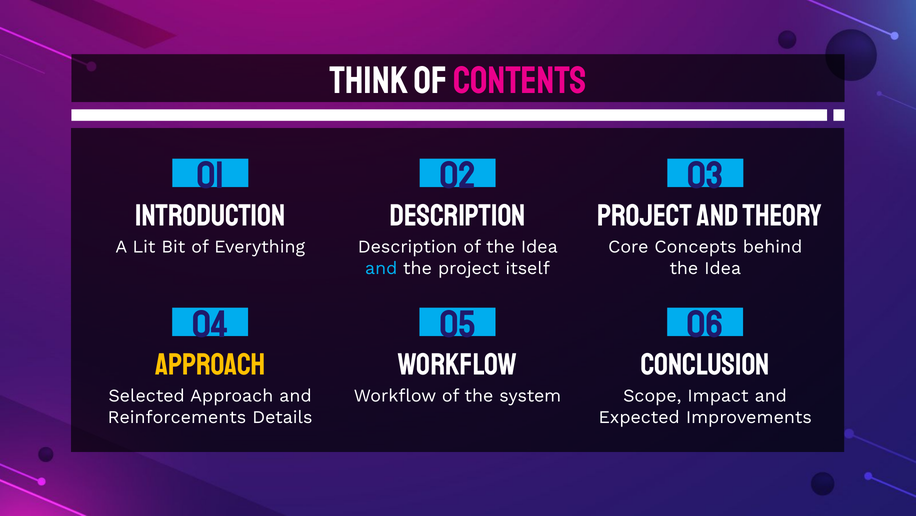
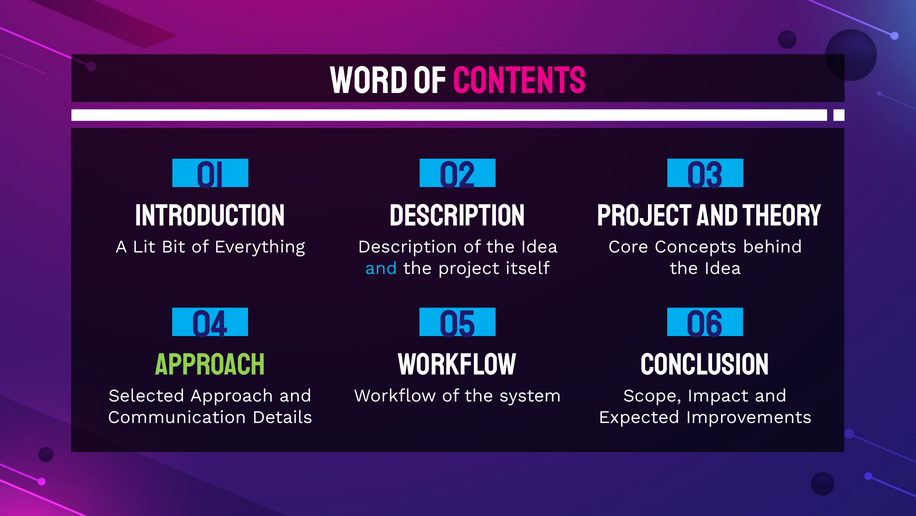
Think: Think -> Word
approach at (210, 364) colour: yellow -> light green
Reinforcements: Reinforcements -> Communication
